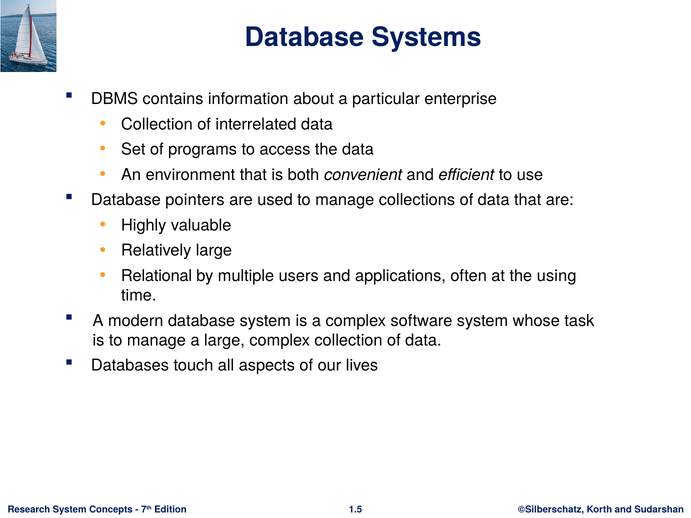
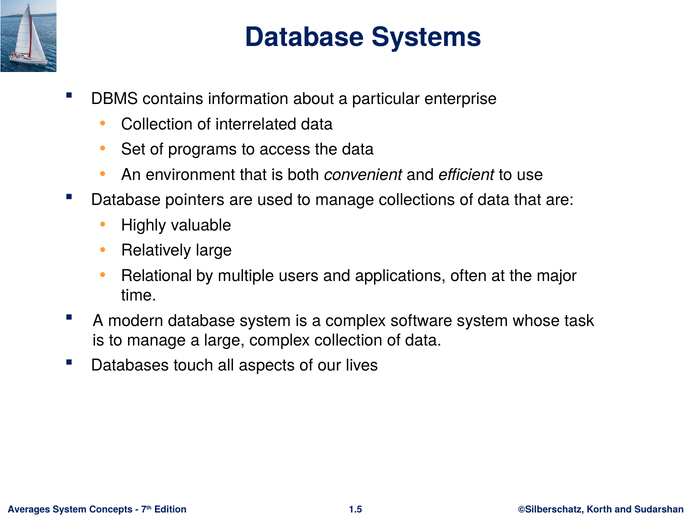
using: using -> major
Research: Research -> Averages
